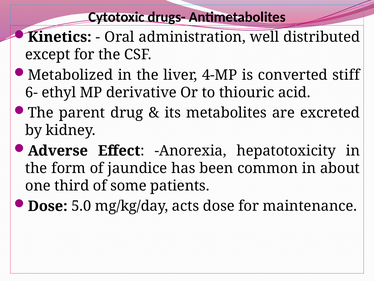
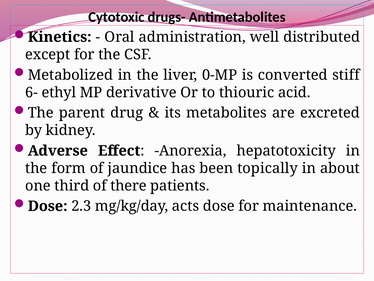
4-MP: 4-MP -> 0-MP
common: common -> topically
some: some -> there
5.0: 5.0 -> 2.3
